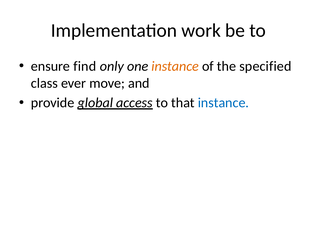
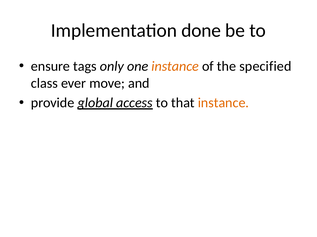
work: work -> done
find: find -> tags
instance at (223, 103) colour: blue -> orange
